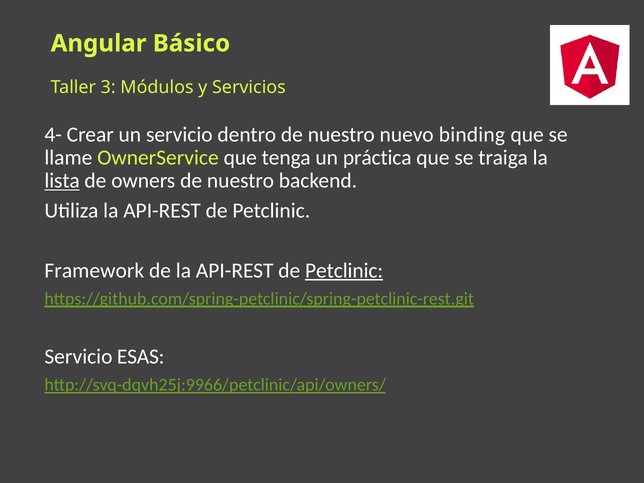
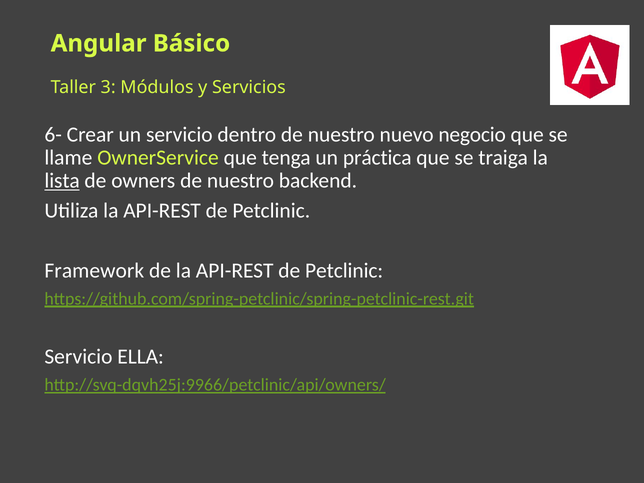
4-: 4- -> 6-
binding: binding -> negocio
Petclinic at (344, 270) underline: present -> none
ESAS: ESAS -> ELLA
